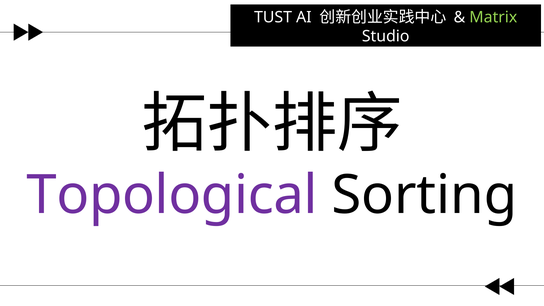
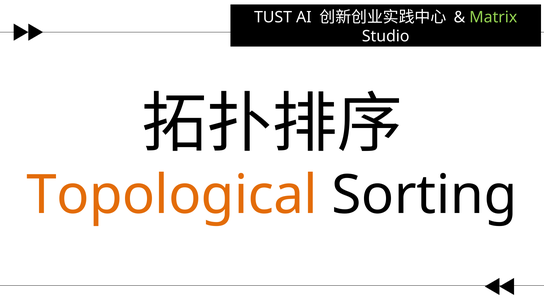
Topological colour: purple -> orange
